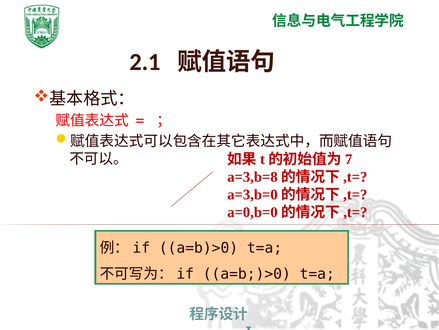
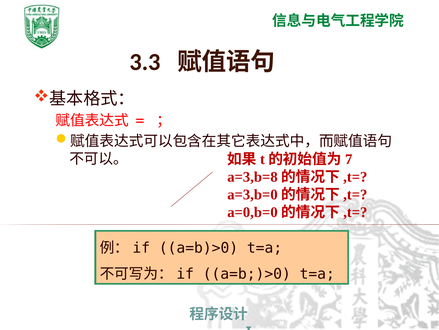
2.1: 2.1 -> 3.3
